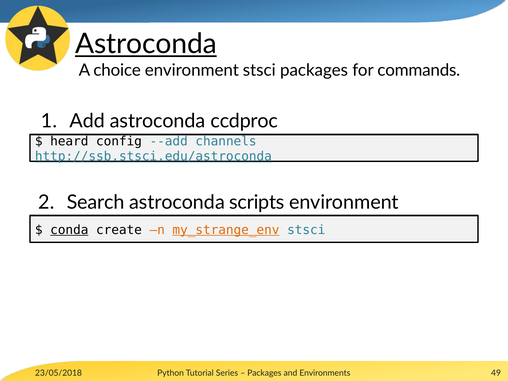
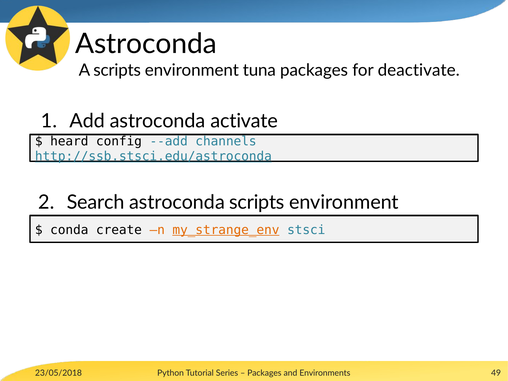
Astroconda at (146, 44) underline: present -> none
A choice: choice -> scripts
environment stsci: stsci -> tuna
commands: commands -> deactivate
ccdproc: ccdproc -> activate
conda underline: present -> none
